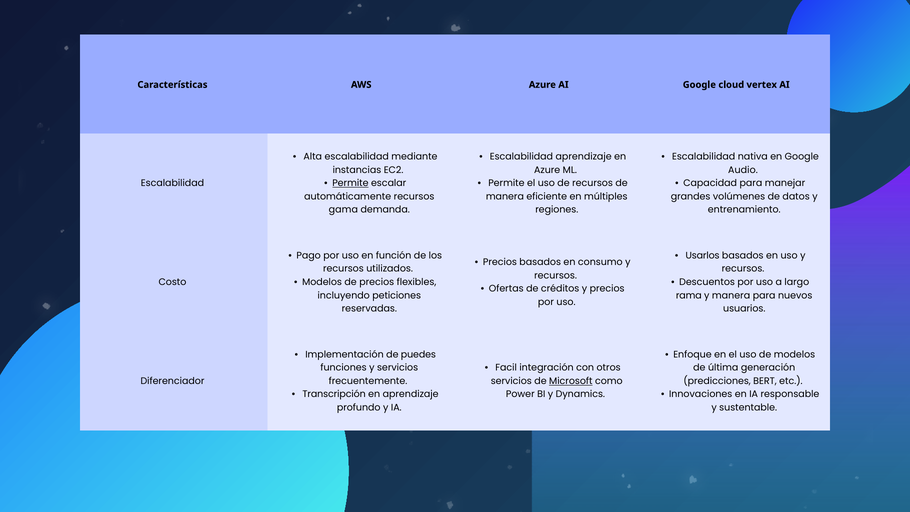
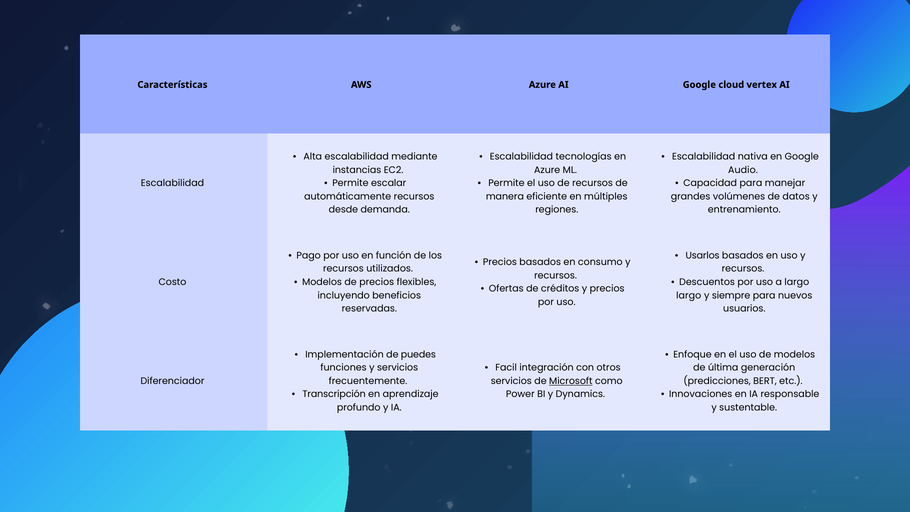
Escalabilidad aprendizaje: aprendizaje -> tecnologías
Permite at (350, 183) underline: present -> none
gama: gama -> desde
peticiones: peticiones -> beneficios
rama at (689, 295): rama -> largo
y manera: manera -> siempre
